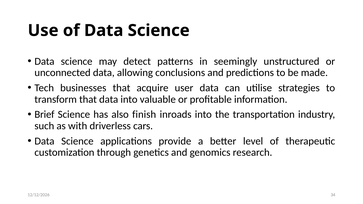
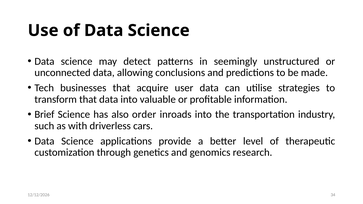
finish: finish -> order
